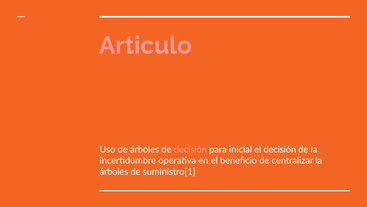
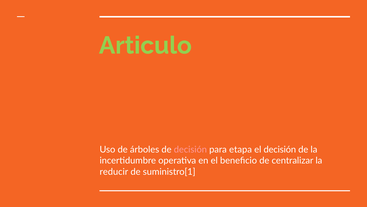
Articulo colour: pink -> light green
inicial: inicial -> etapa
árboles at (114, 171): árboles -> reducir
